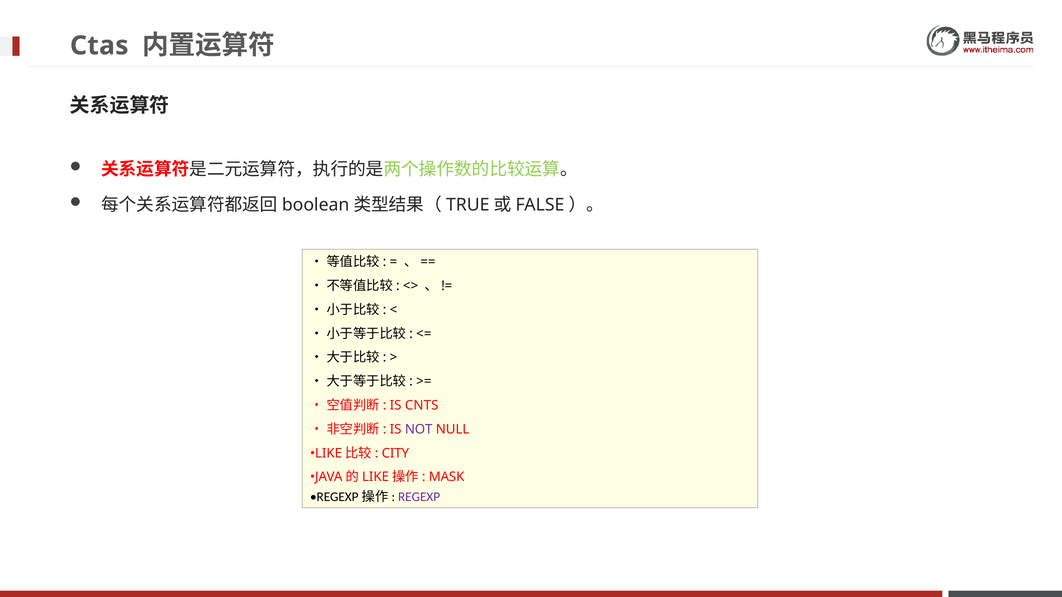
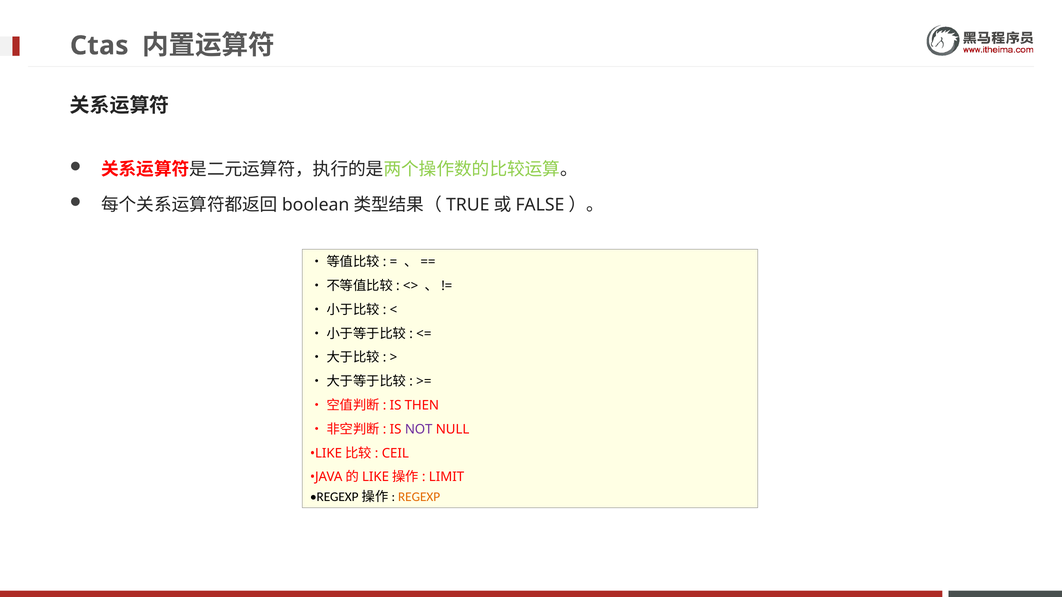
CNTS: CNTS -> THEN
CITY: CITY -> CEIL
MASK: MASK -> LIMIT
REGEXP colour: purple -> orange
